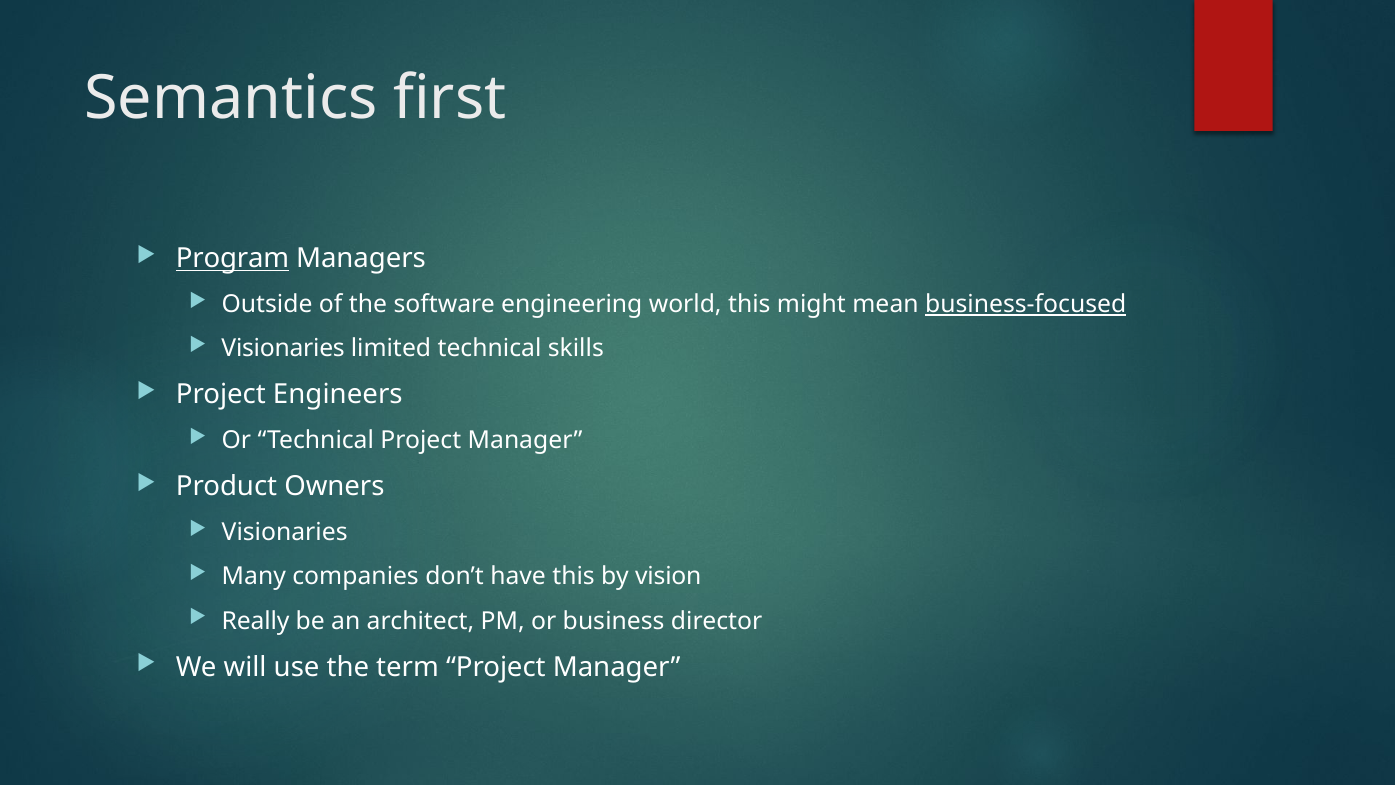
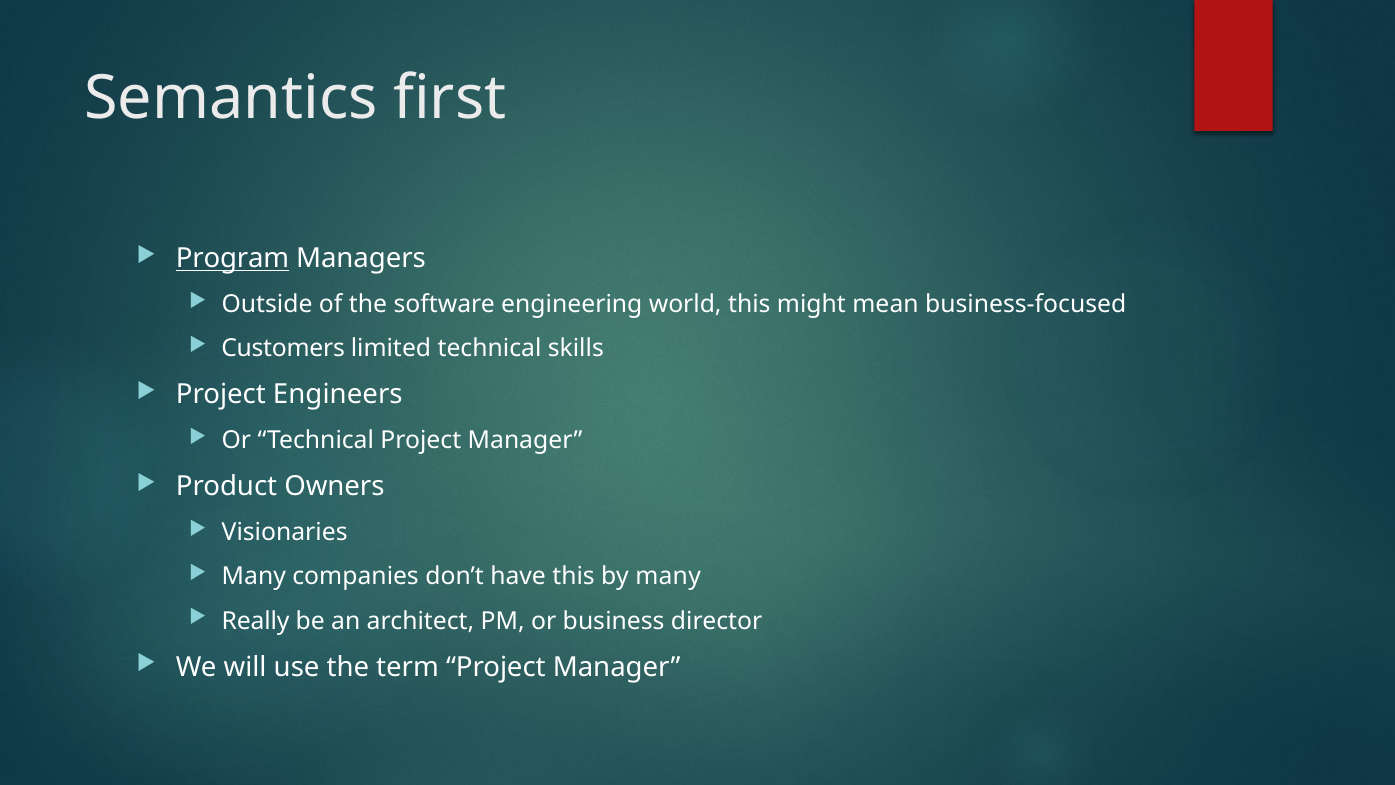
business-focused underline: present -> none
Visionaries at (283, 349): Visionaries -> Customers
by vision: vision -> many
